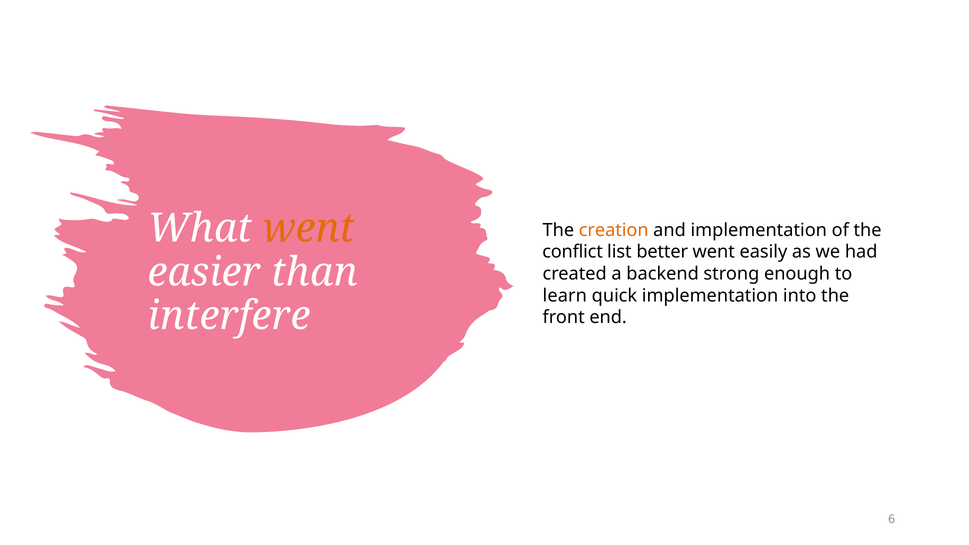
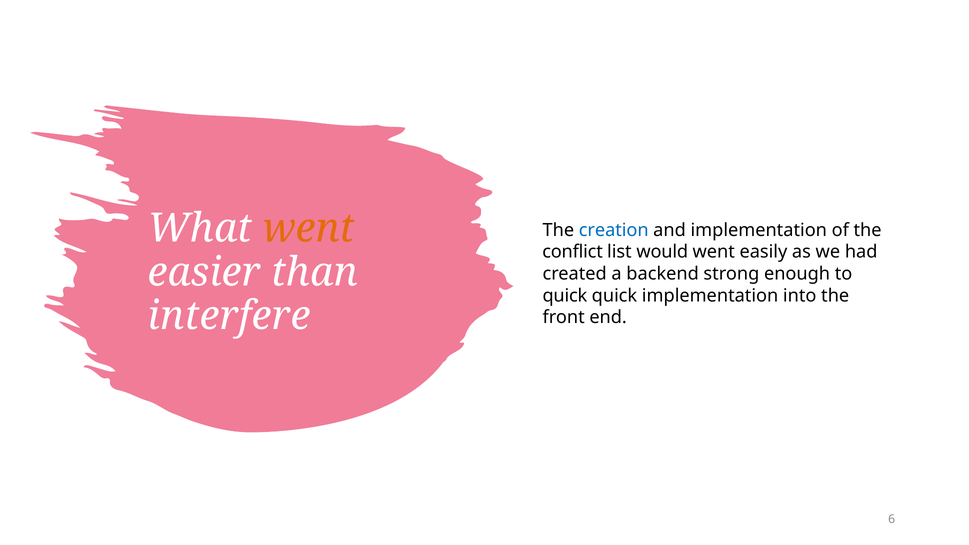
creation colour: orange -> blue
better: better -> would
learn at (565, 296): learn -> quick
